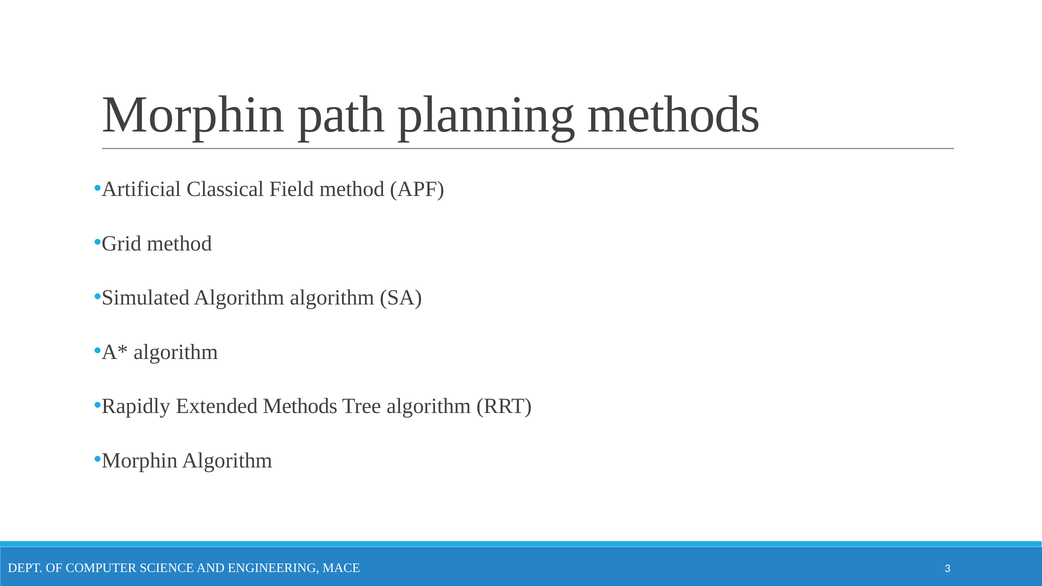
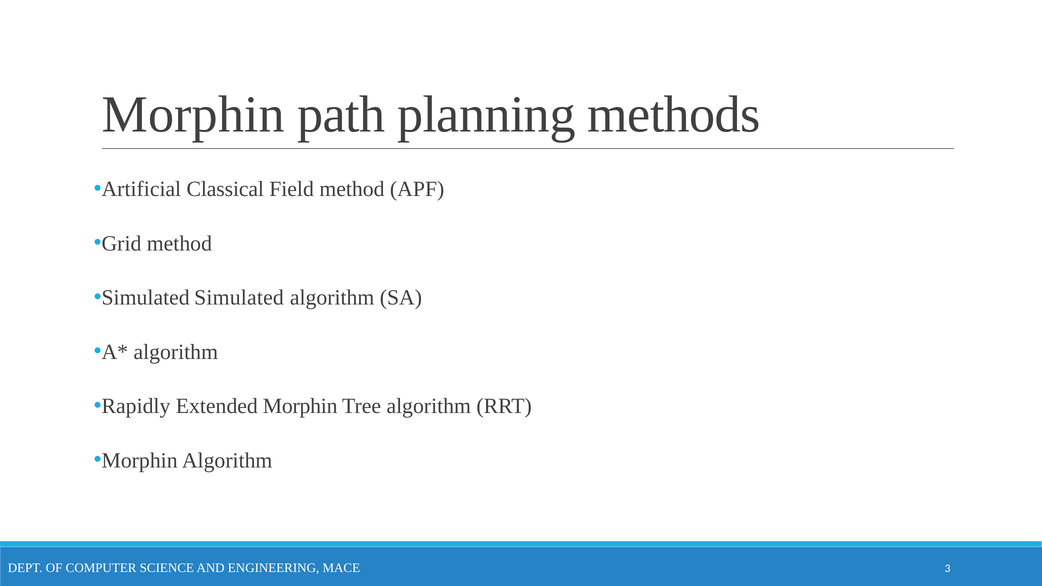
Simulated Algorithm: Algorithm -> Simulated
Extended Methods: Methods -> Morphin
